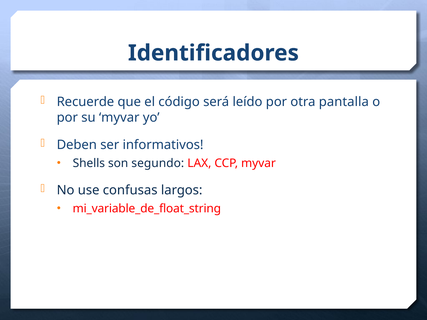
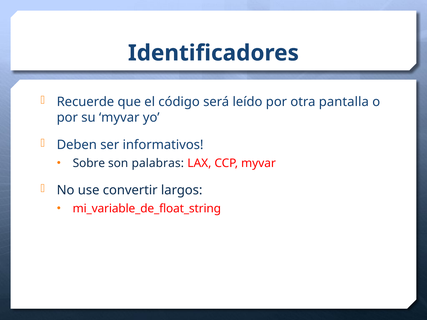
Shells: Shells -> Sobre
segundo: segundo -> palabras
confusas: confusas -> convertir
